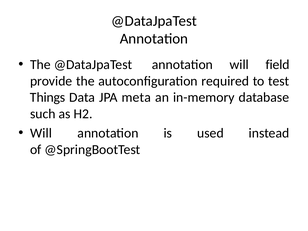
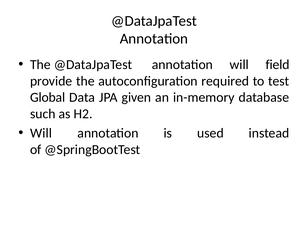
Things: Things -> Global
meta: meta -> given
